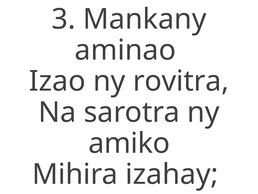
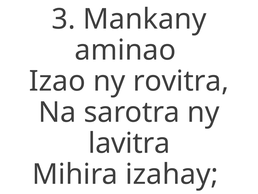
amiko: amiko -> lavitra
